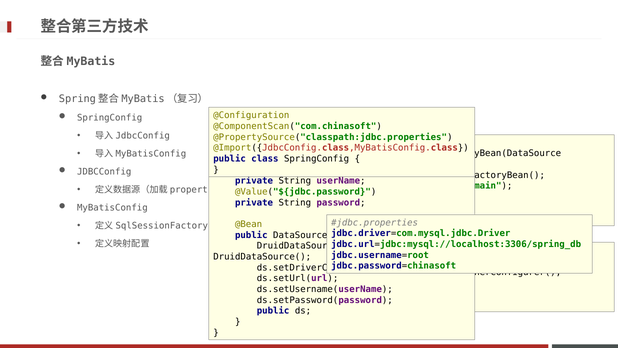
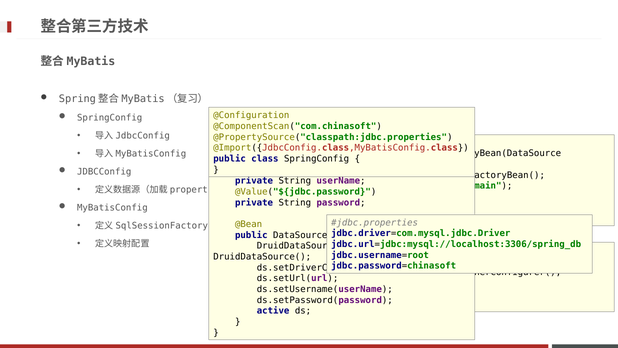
public at (273, 311): public -> active
